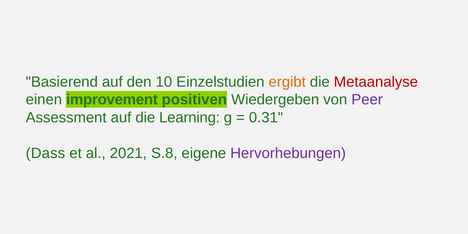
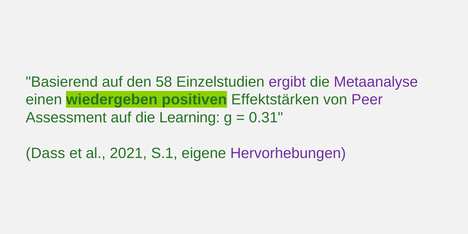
10: 10 -> 58
ergibt colour: orange -> purple
Metaanalyse colour: red -> purple
improvement: improvement -> wiedergeben
Wiedergeben: Wiedergeben -> Effektstärken
S.8: S.8 -> S.1
